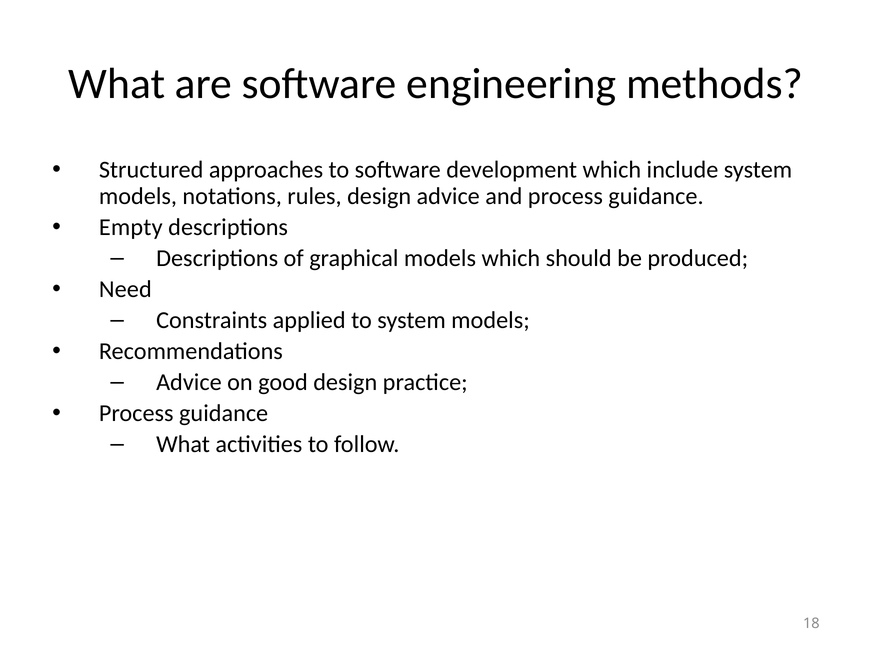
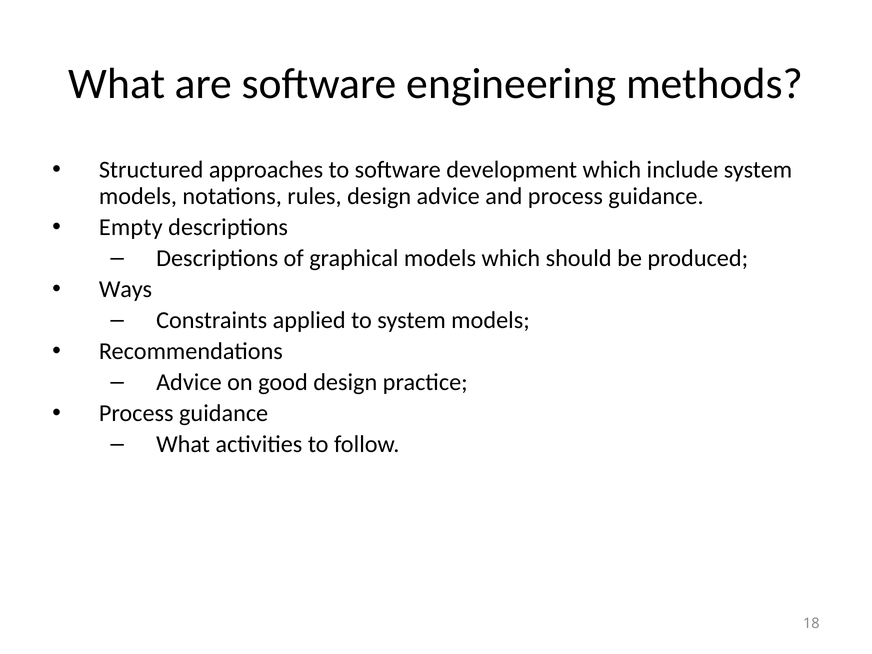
Need: Need -> Ways
